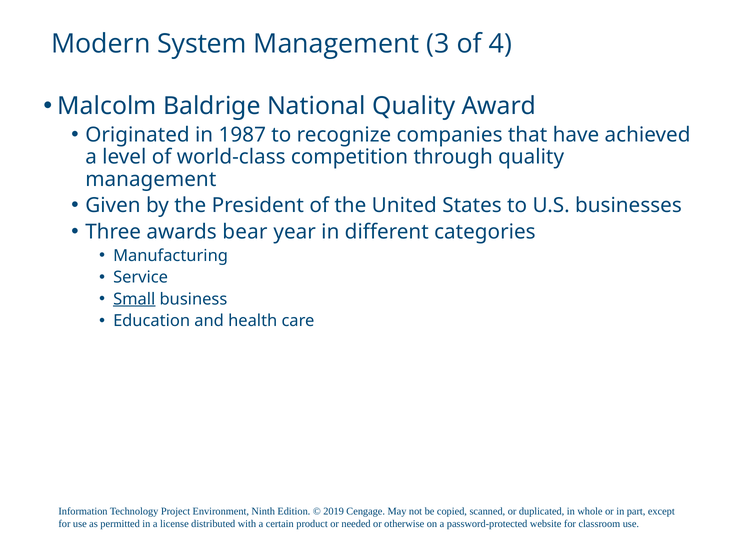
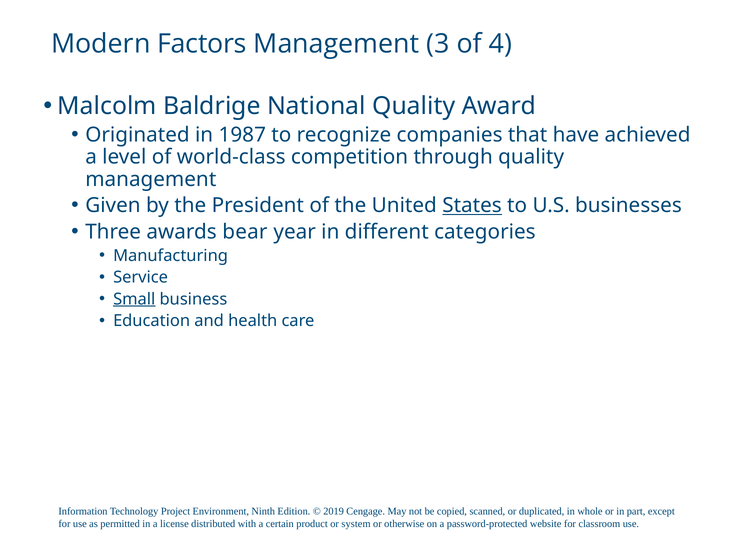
System: System -> Factors
States underline: none -> present
needed: needed -> system
